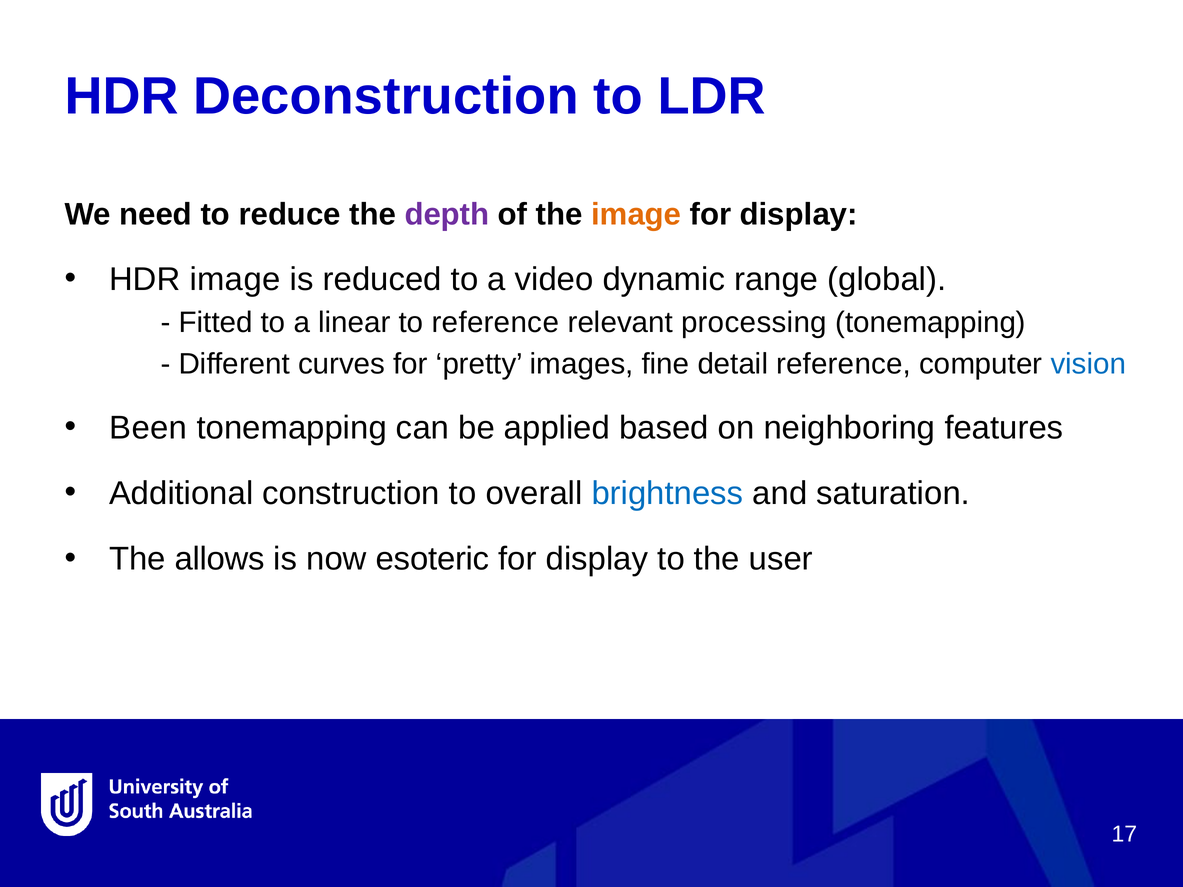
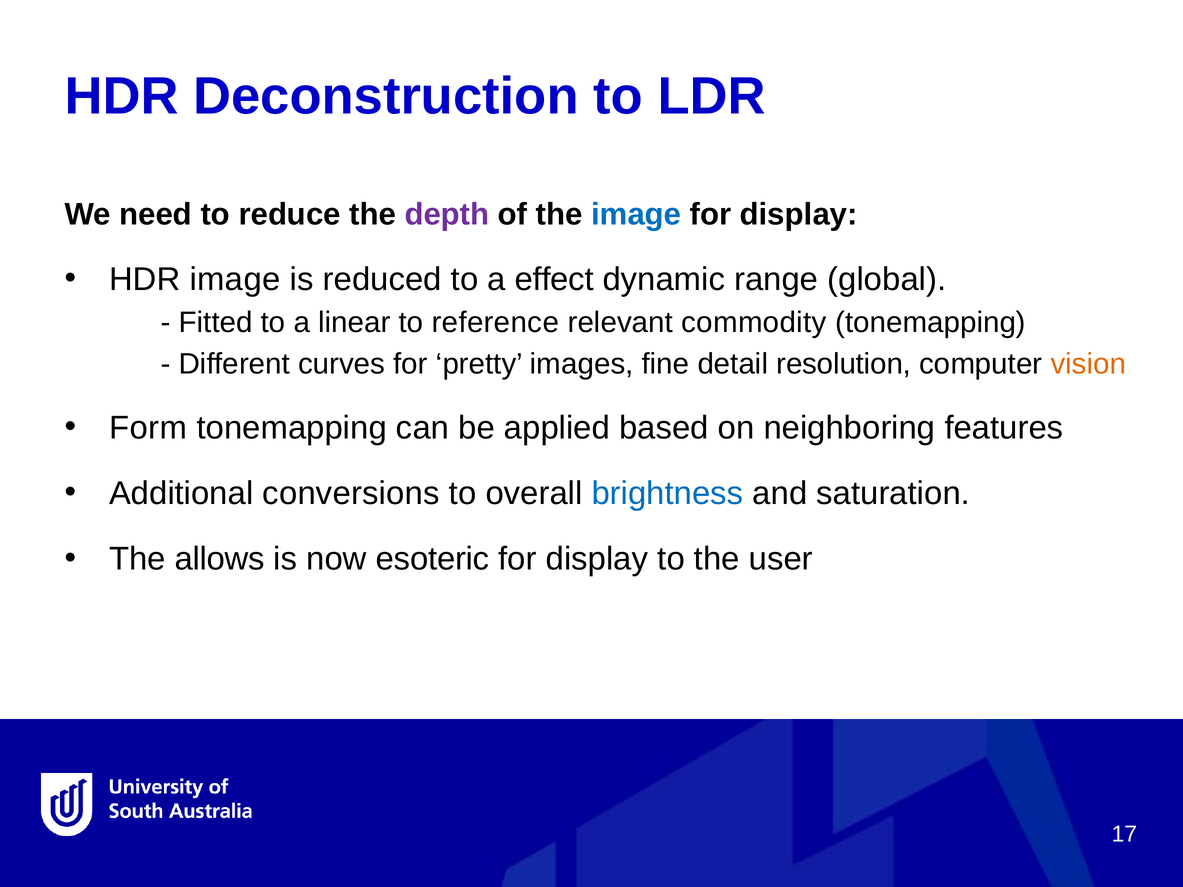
image at (636, 214) colour: orange -> blue
video: video -> effect
processing: processing -> commodity
detail reference: reference -> resolution
vision colour: blue -> orange
Been: Been -> Form
construction: construction -> conversions
